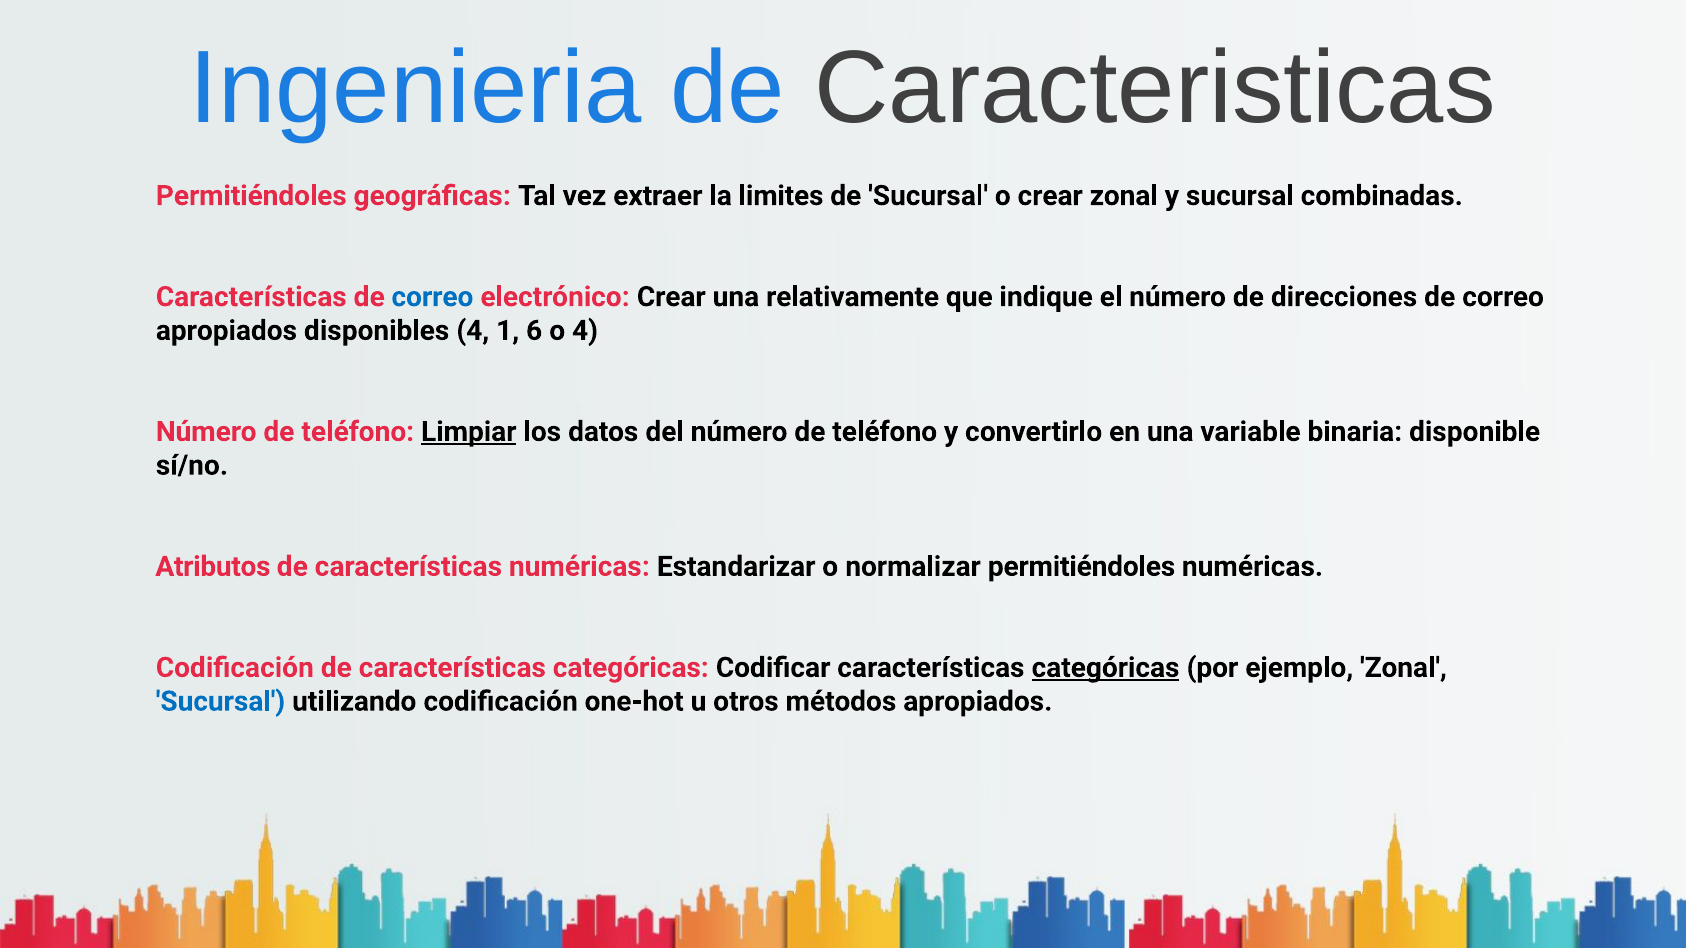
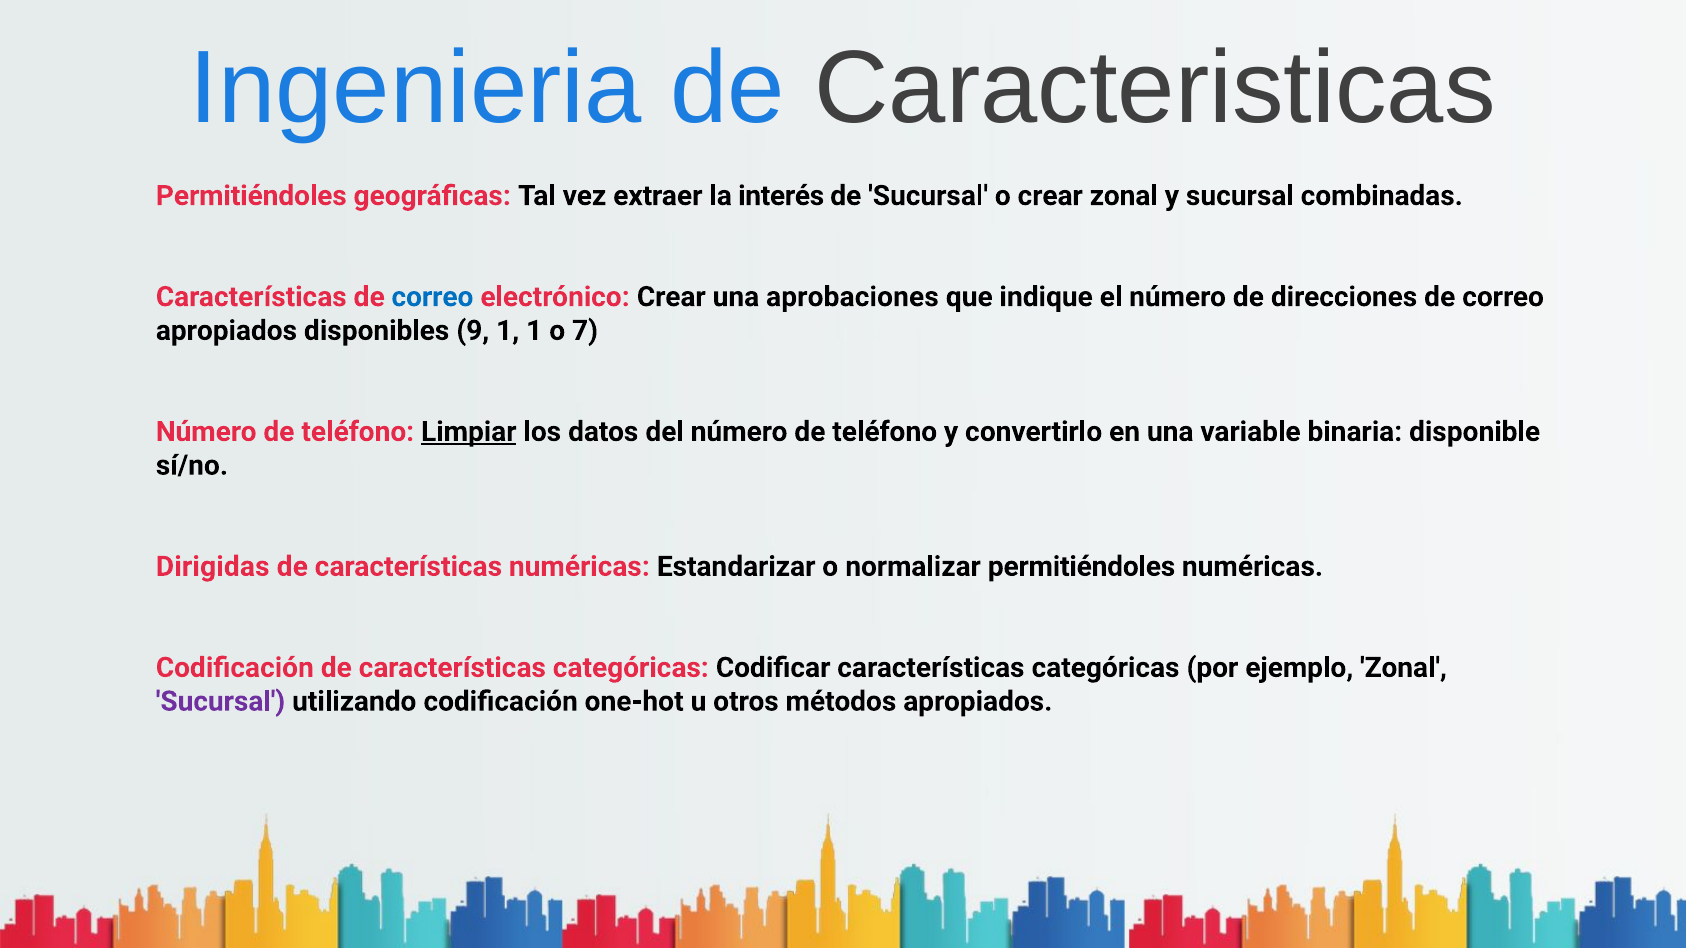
limites: limites -> interés
relativamente: relativamente -> aprobaciones
disponibles 4: 4 -> 9
1 6: 6 -> 1
o 4: 4 -> 7
Atributos: Atributos -> Dirigidas
categóricas at (1106, 668) underline: present -> none
Sucursal at (220, 702) colour: blue -> purple
